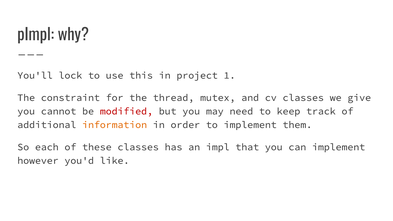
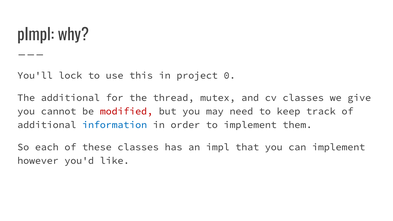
1: 1 -> 0
The constraint: constraint -> additional
information colour: orange -> blue
